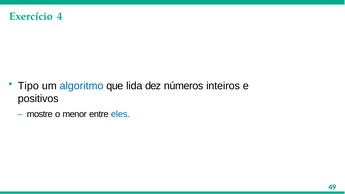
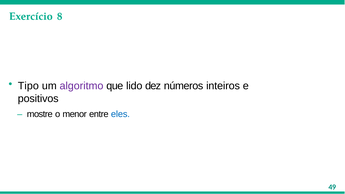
4: 4 -> 8
algoritmo colour: blue -> purple
lida: lida -> lido
